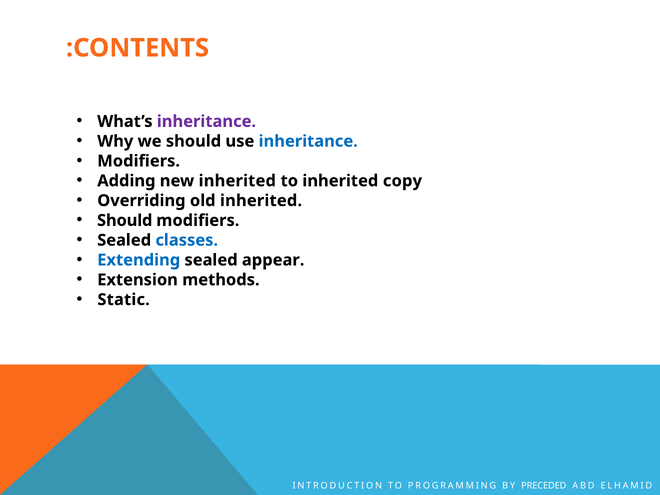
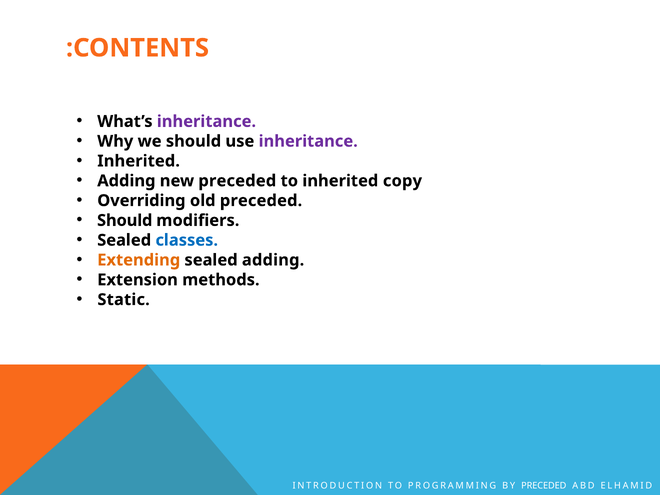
inheritance at (308, 141) colour: blue -> purple
Modifiers at (139, 161): Modifiers -> Inherited
new inherited: inherited -> preceded
old inherited: inherited -> preceded
Extending colour: blue -> orange
sealed appear: appear -> adding
